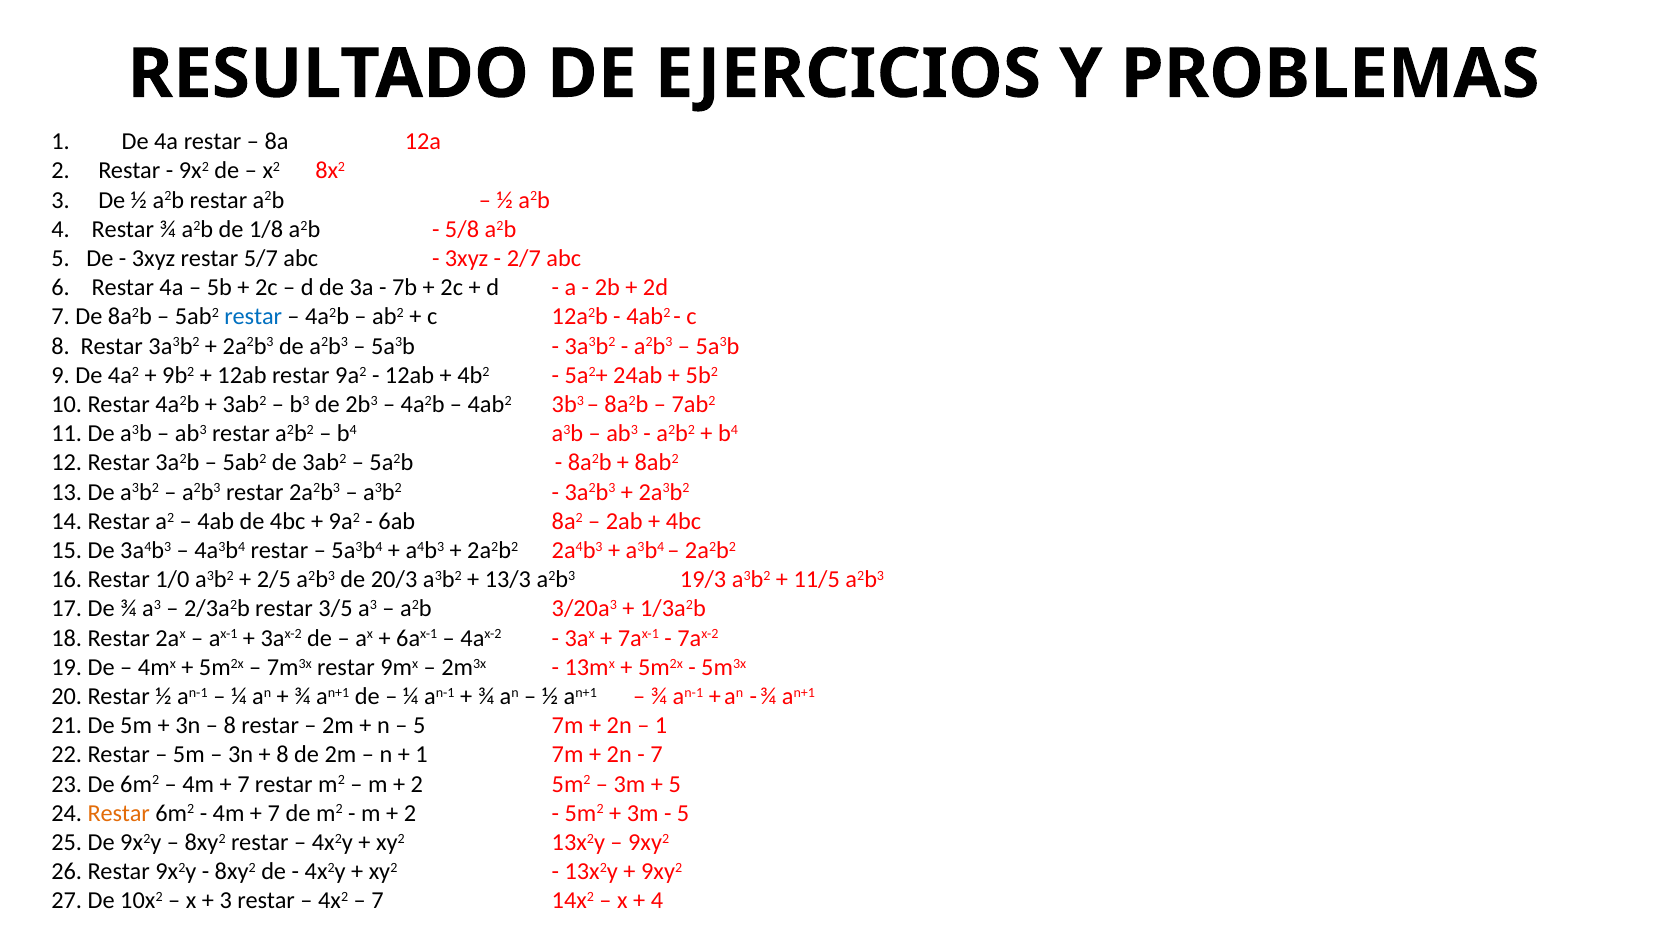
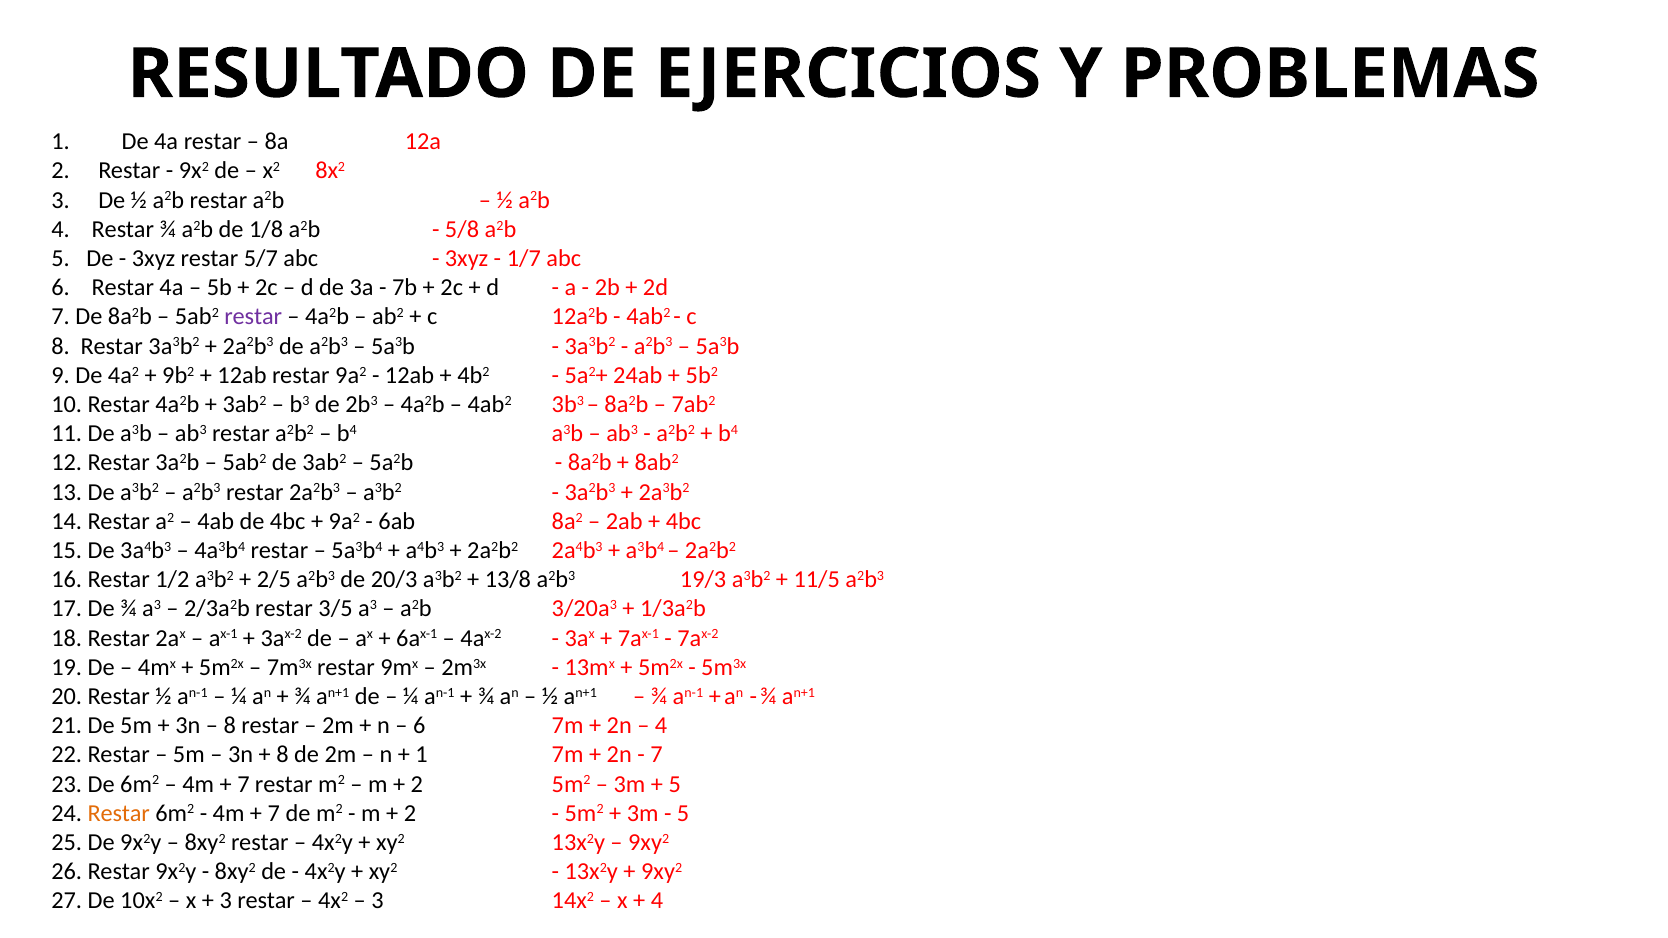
2/7: 2/7 -> 1/7
restar at (253, 317) colour: blue -> purple
1/0: 1/0 -> 1/2
13/3: 13/3 -> 13/8
5 at (419, 726): 5 -> 6
1 at (661, 726): 1 -> 4
7 at (378, 901): 7 -> 3
